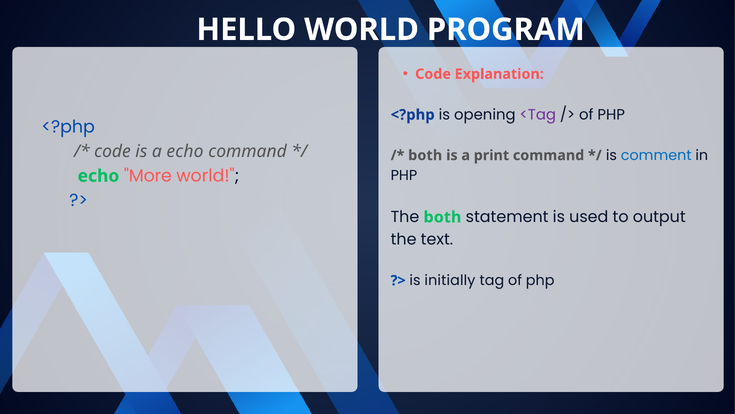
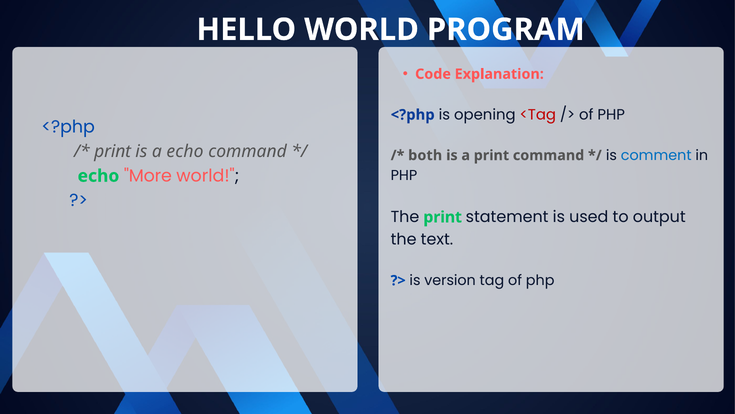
<Tag colour: purple -> red
code at (113, 151): code -> print
The both: both -> print
initially: initially -> version
